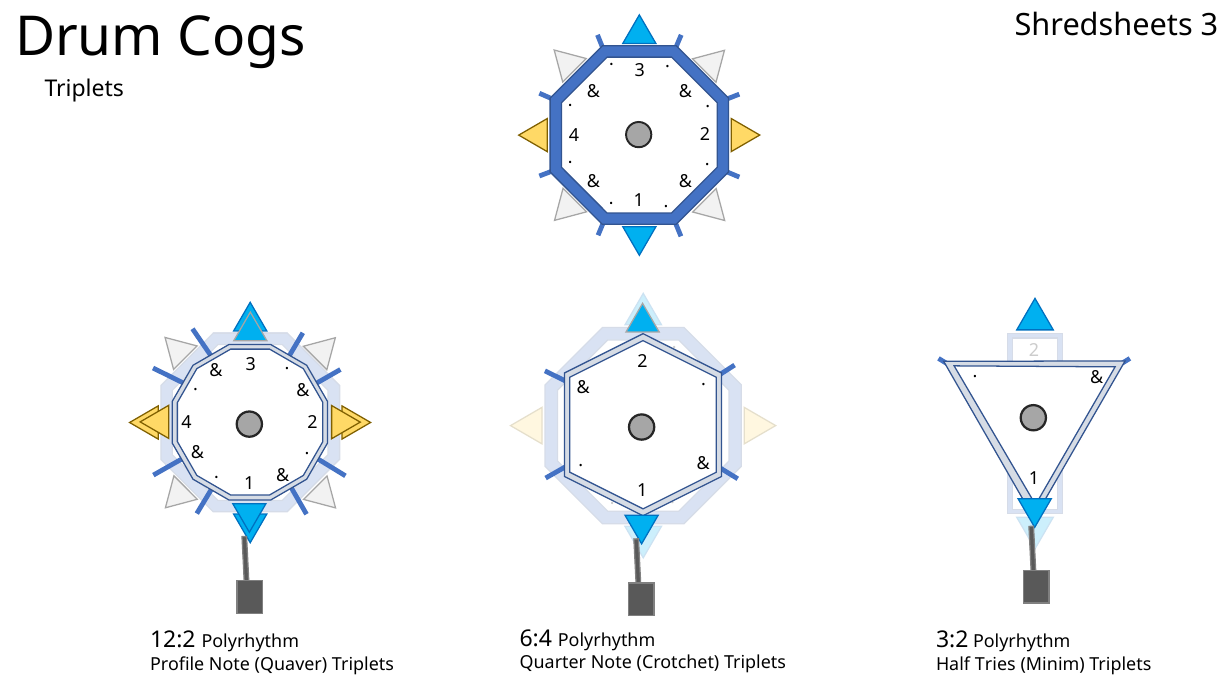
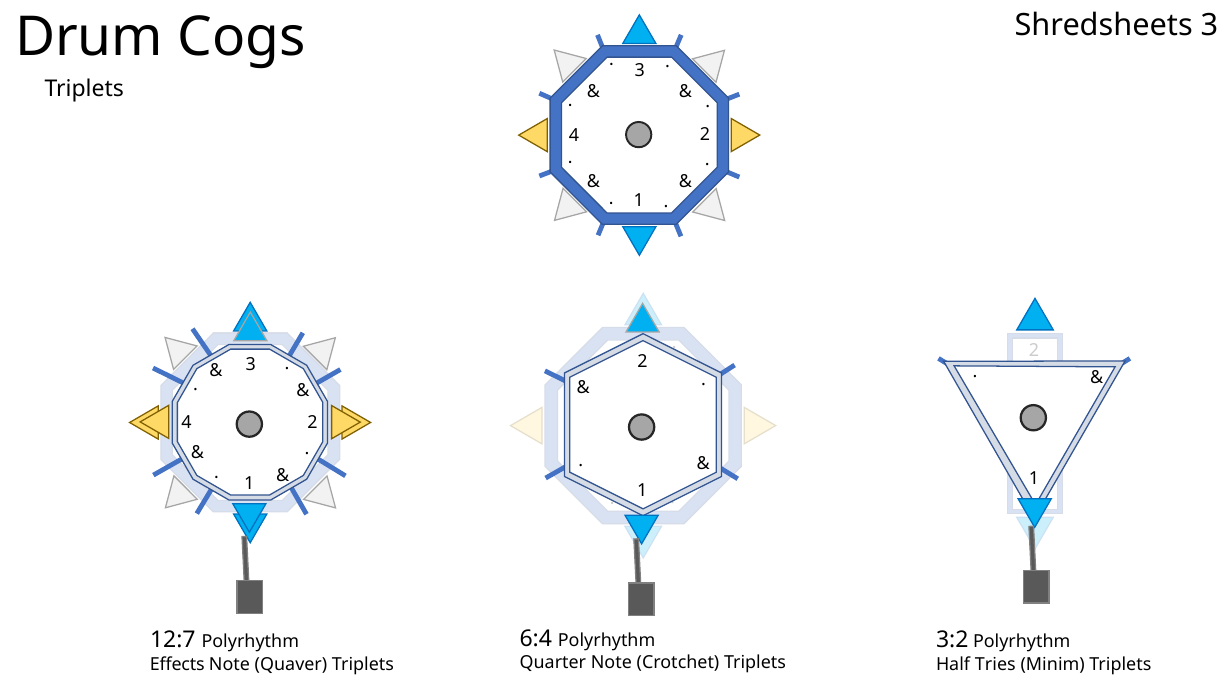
12:2: 12:2 -> 12:7
Profile: Profile -> Effects
